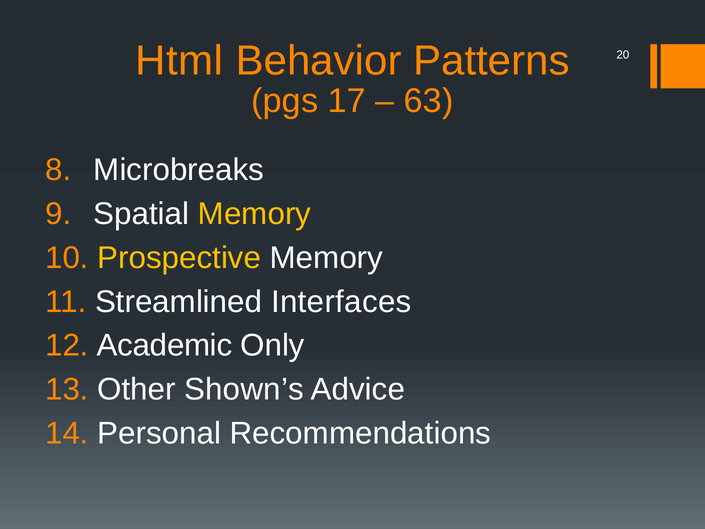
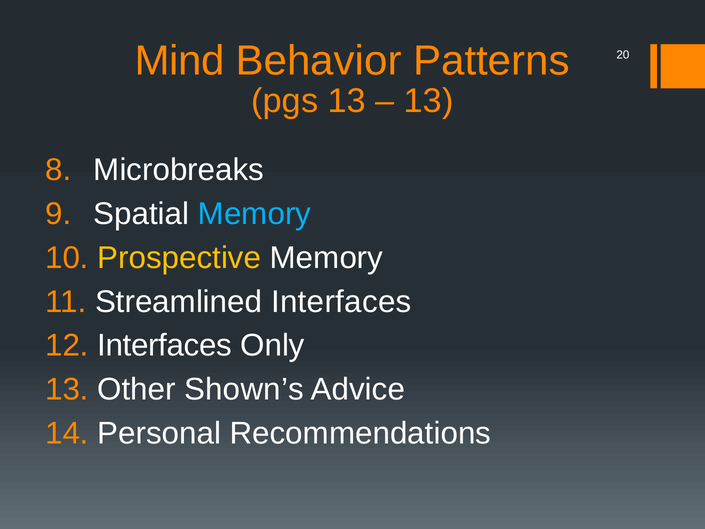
Html: Html -> Mind
pgs 17: 17 -> 13
63 at (429, 101): 63 -> 13
Memory at (255, 214) colour: yellow -> light blue
Academic at (165, 345): Academic -> Interfaces
